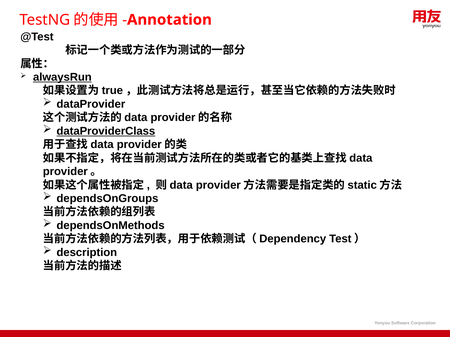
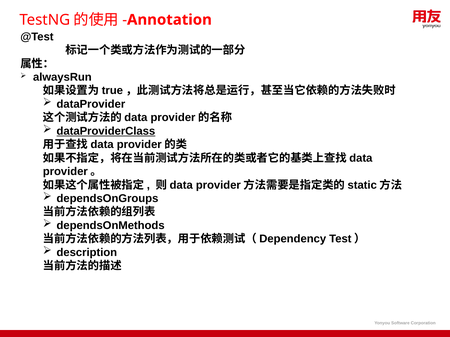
alwaysRun underline: present -> none
